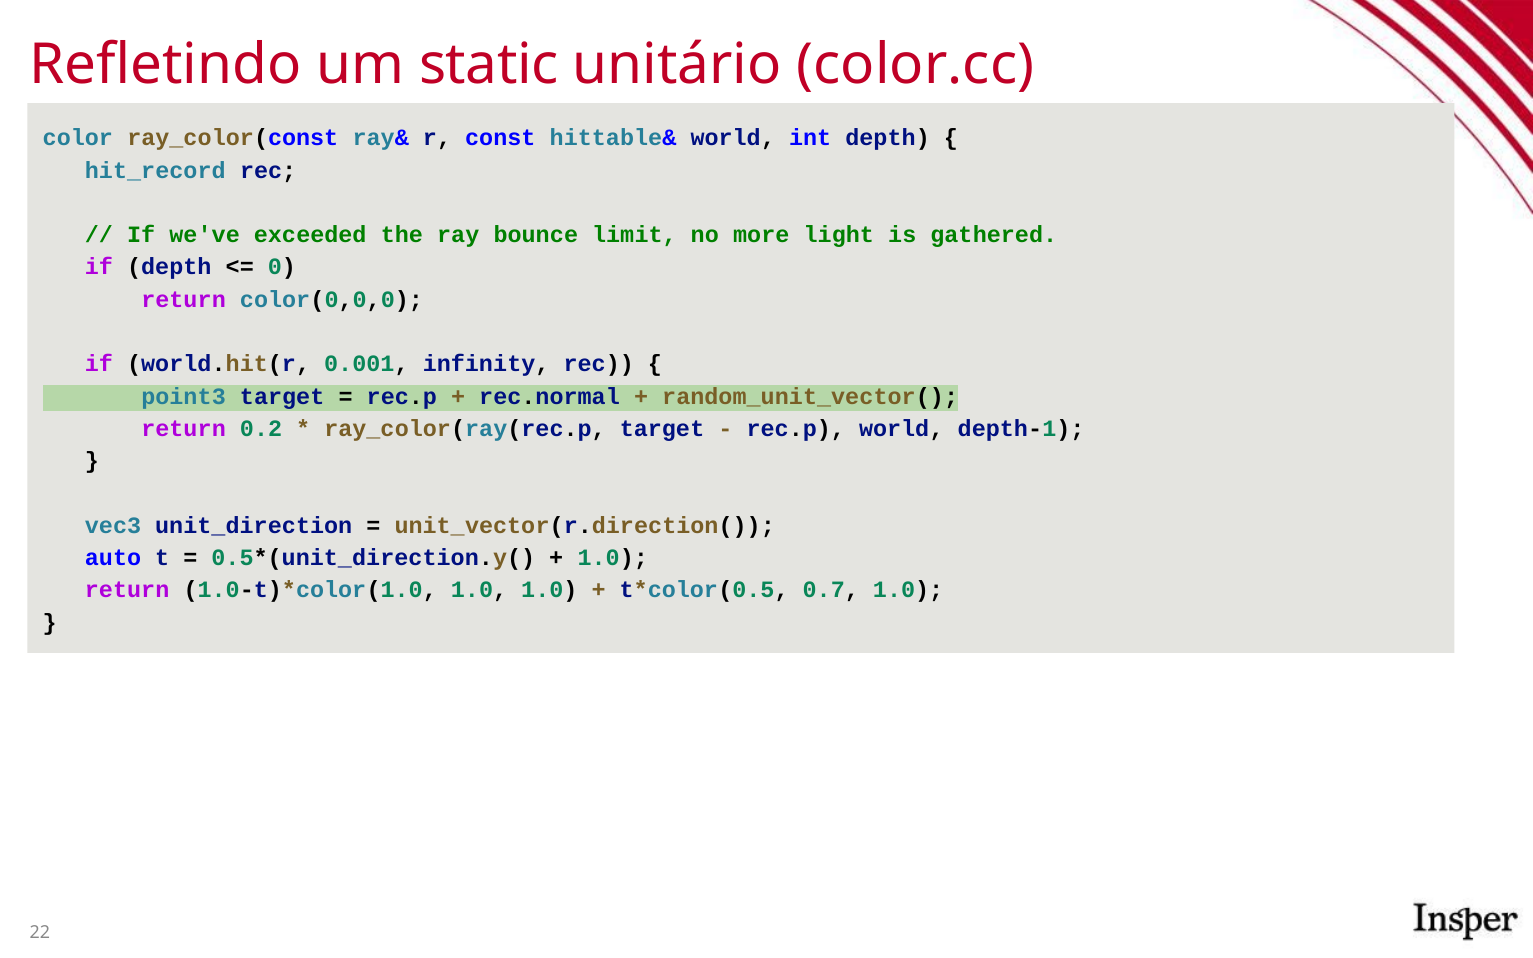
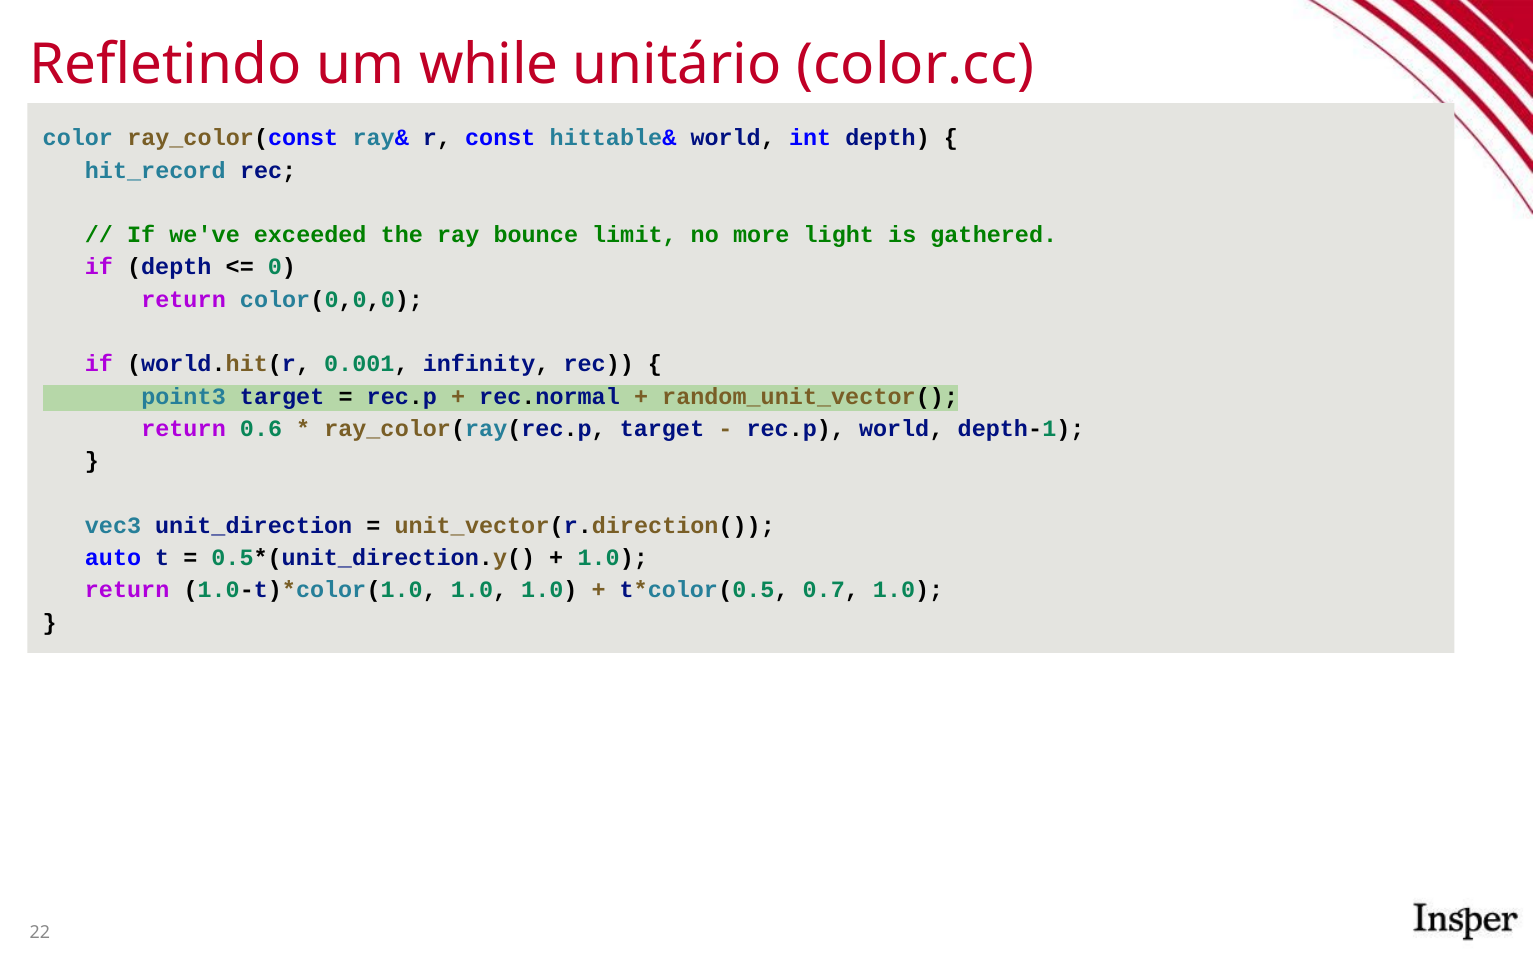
static: static -> while
0.2: 0.2 -> 0.6
